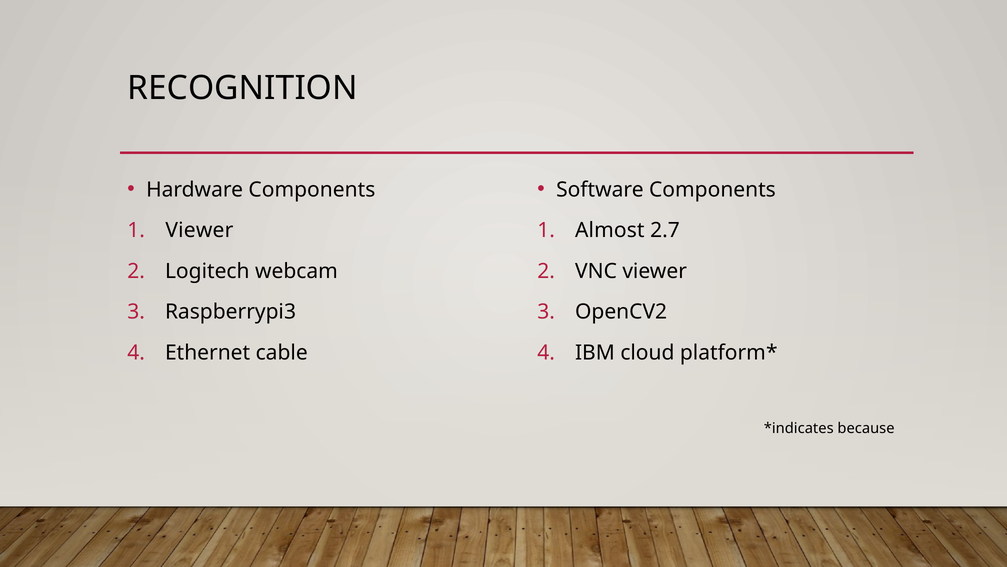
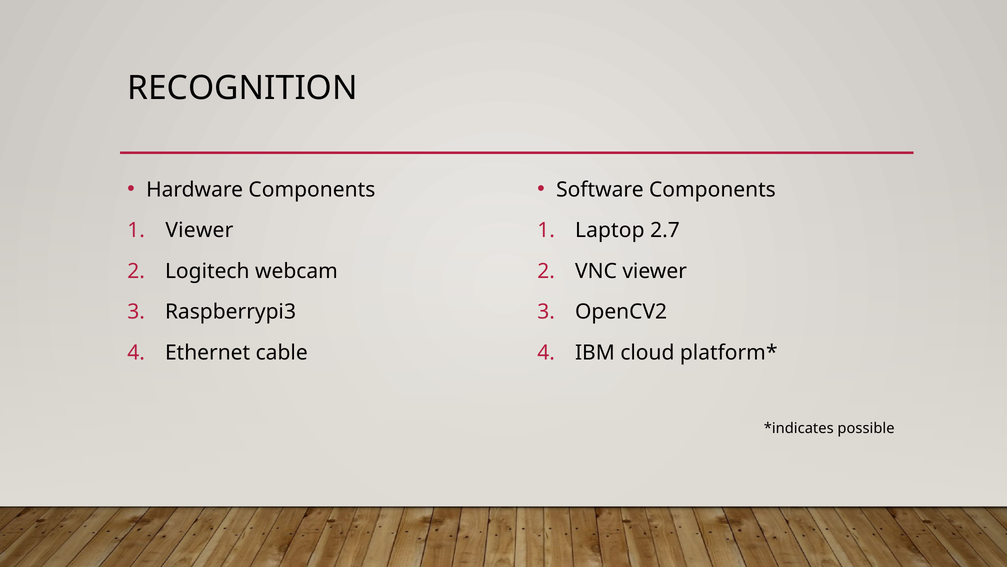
Almost: Almost -> Laptop
because: because -> possible
